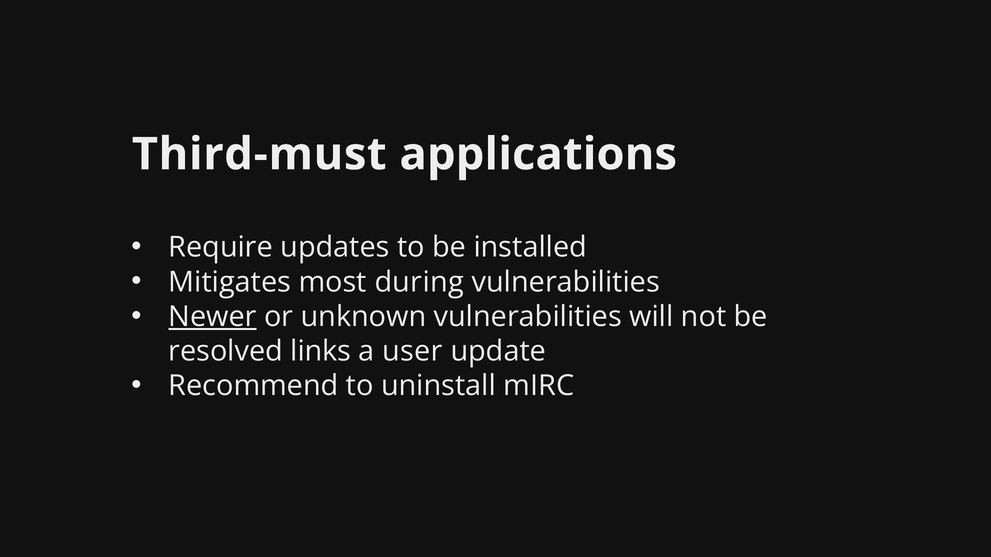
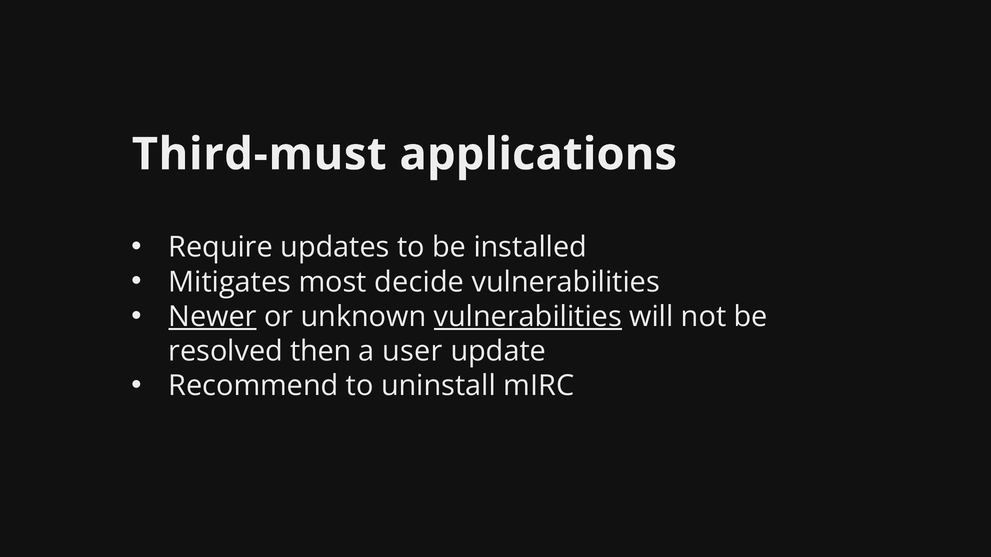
during: during -> decide
vulnerabilities at (528, 317) underline: none -> present
links: links -> then
